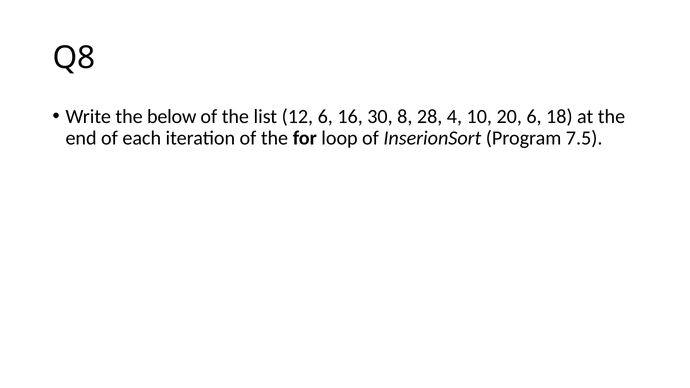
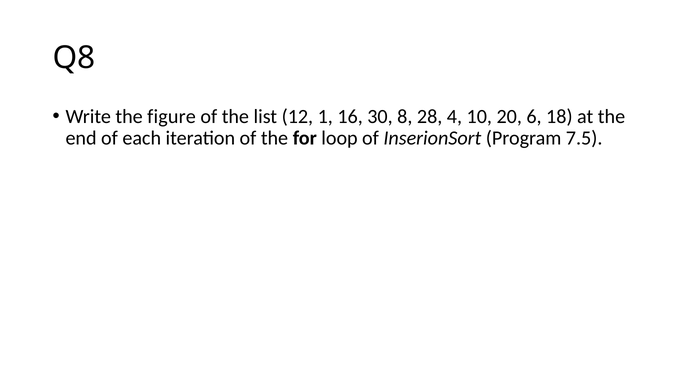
below: below -> figure
12 6: 6 -> 1
